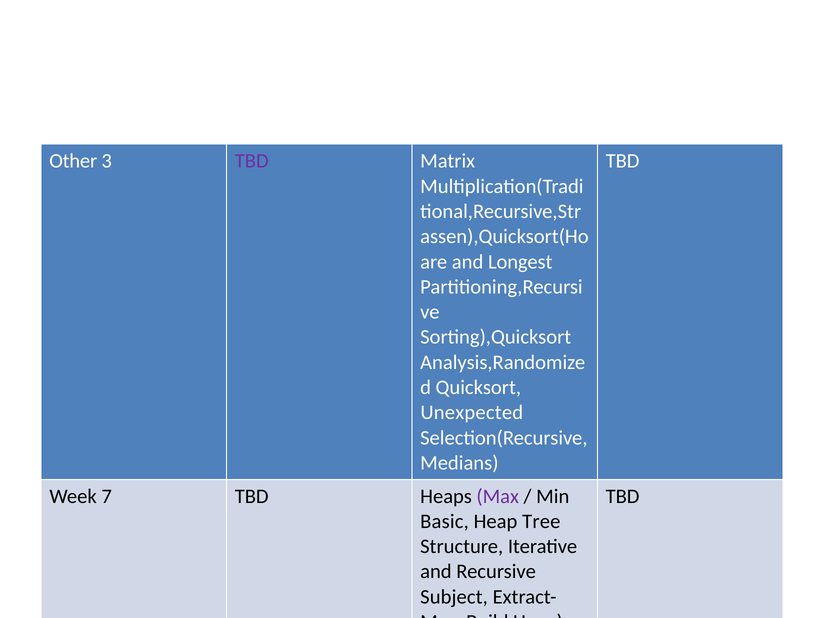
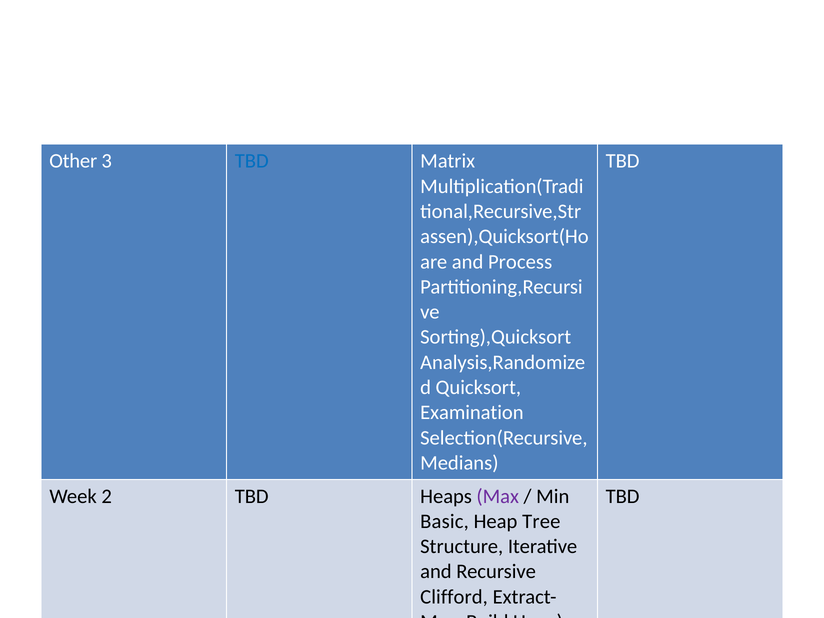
TBD at (252, 161) colour: purple -> blue
Longest: Longest -> Process
Unexpected: Unexpected -> Examination
7: 7 -> 2
Subject: Subject -> Clifford
